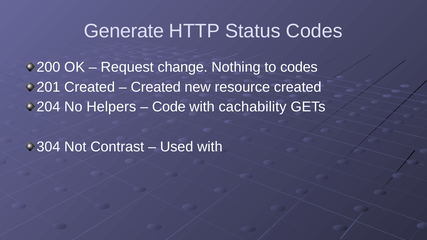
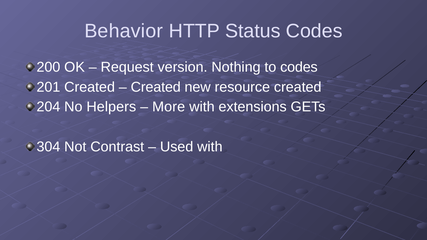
Generate: Generate -> Behavior
change: change -> version
Code: Code -> More
cachability: cachability -> extensions
